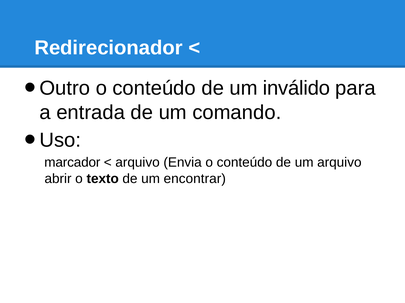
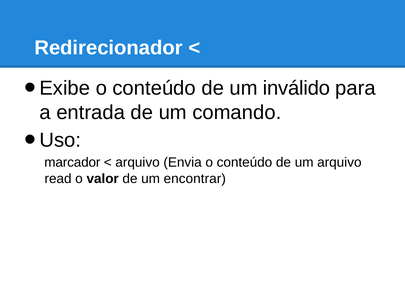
Outro: Outro -> Exibe
abrir: abrir -> read
texto: texto -> valor
